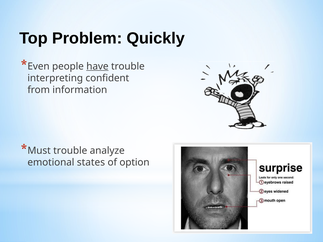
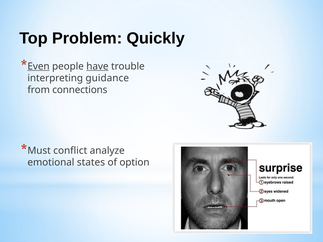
Even underline: none -> present
confident: confident -> guidance
information: information -> connections
Must trouble: trouble -> conflict
